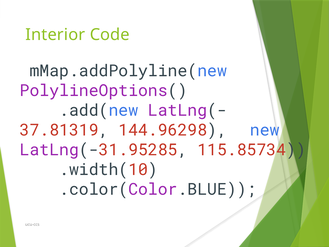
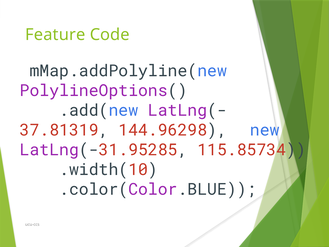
Interior: Interior -> Feature
